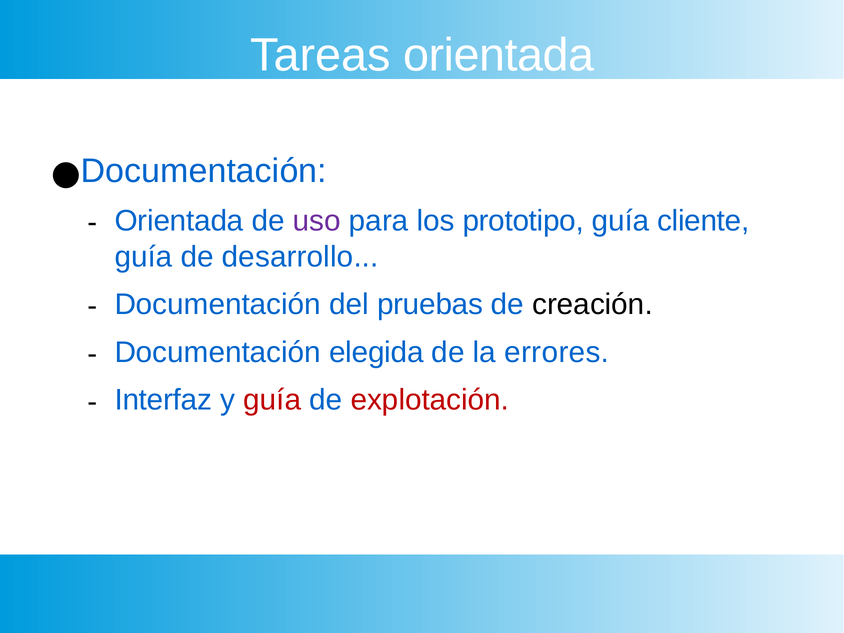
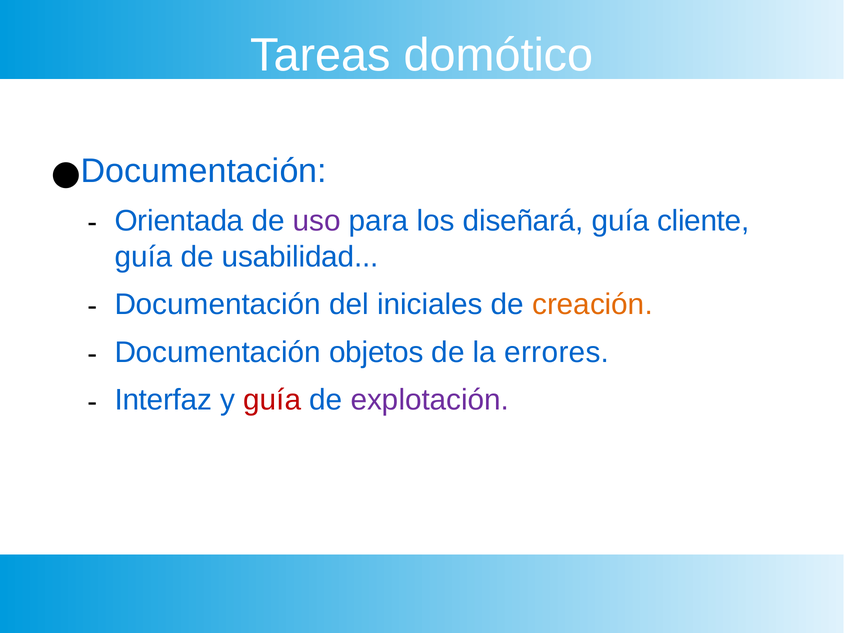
Tareas orientada: orientada -> domótico
prototipo: prototipo -> diseñará
desarrollo: desarrollo -> usabilidad
pruebas: pruebas -> iniciales
creación colour: black -> orange
elegida: elegida -> objetos
explotación colour: red -> purple
